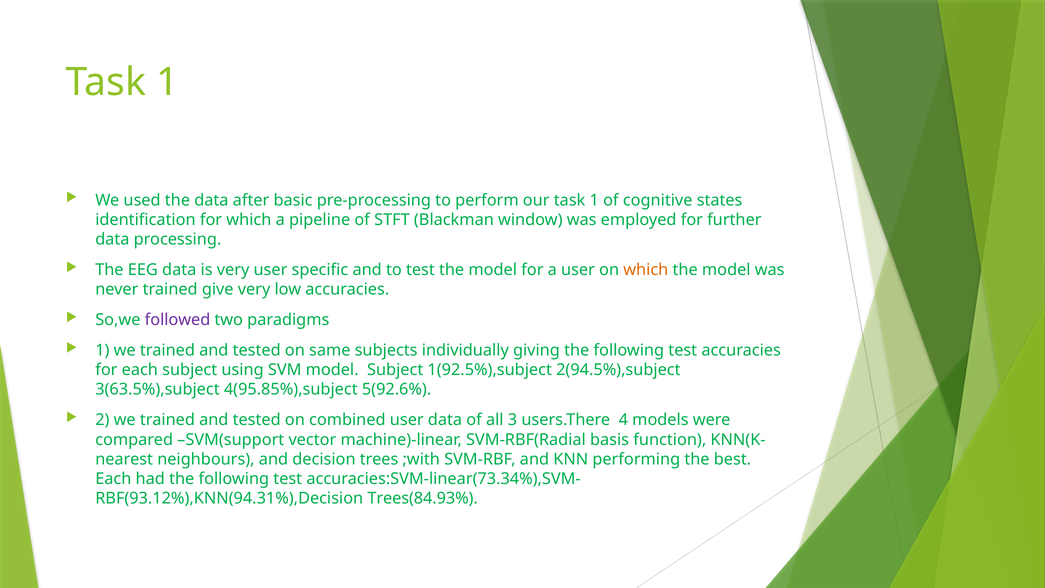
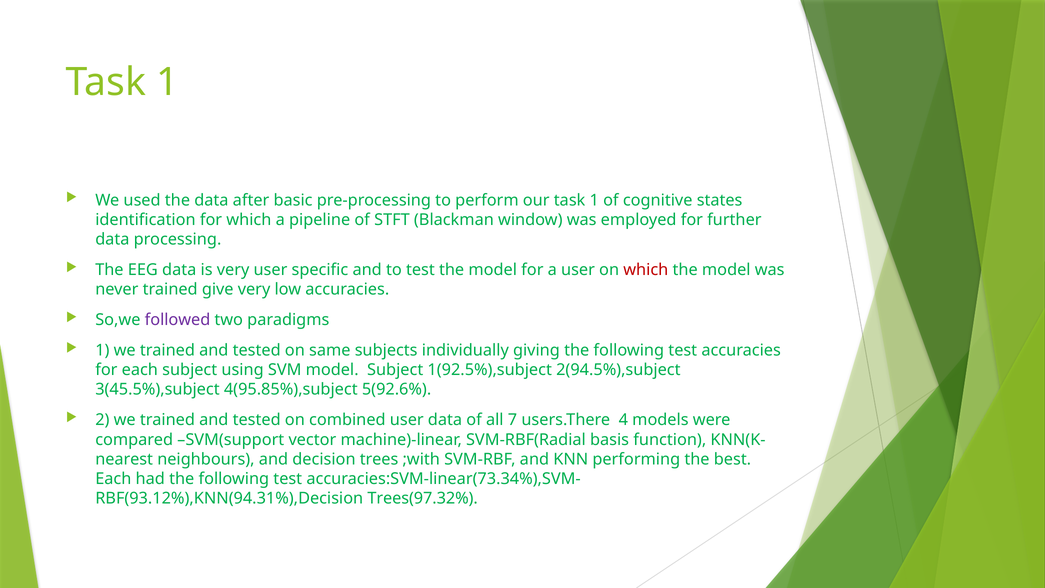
which at (646, 270) colour: orange -> red
3(63.5%),subject: 3(63.5%),subject -> 3(45.5%),subject
3: 3 -> 7
Trees(84.93%: Trees(84.93% -> Trees(97.32%
